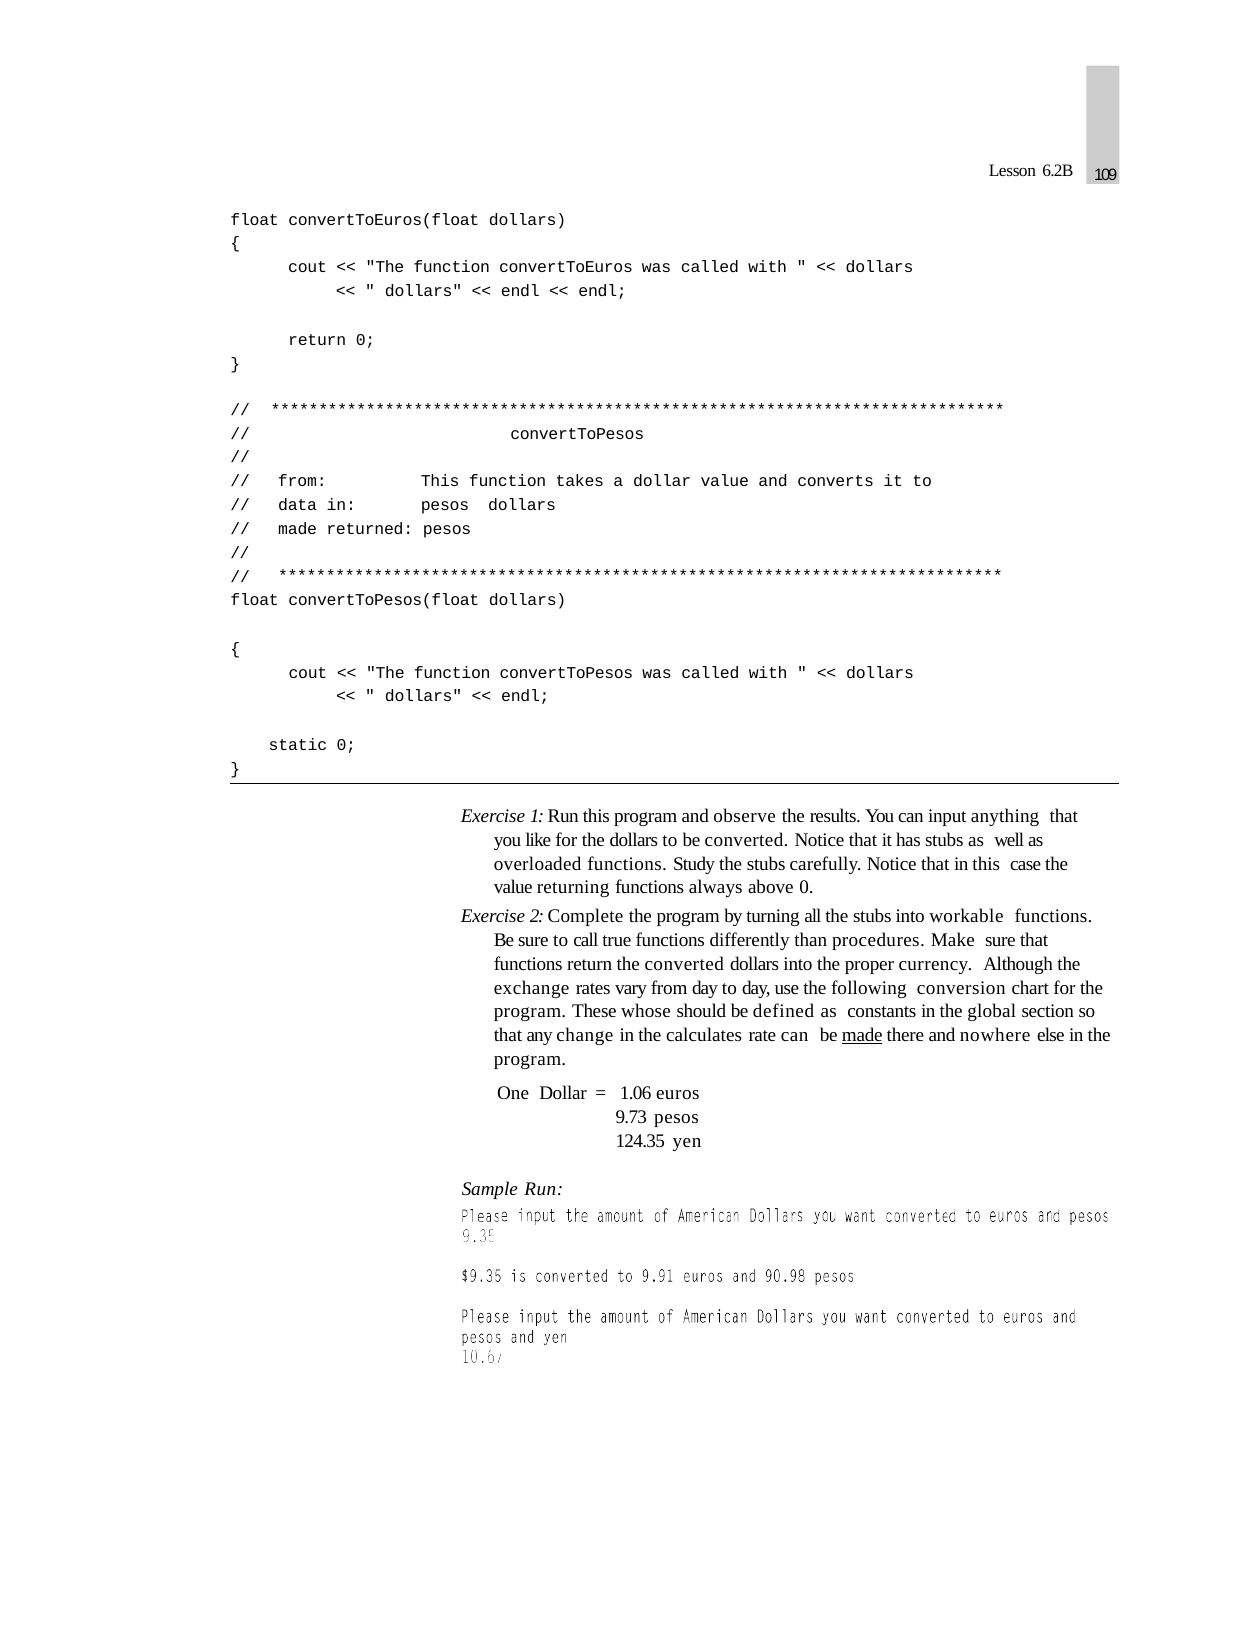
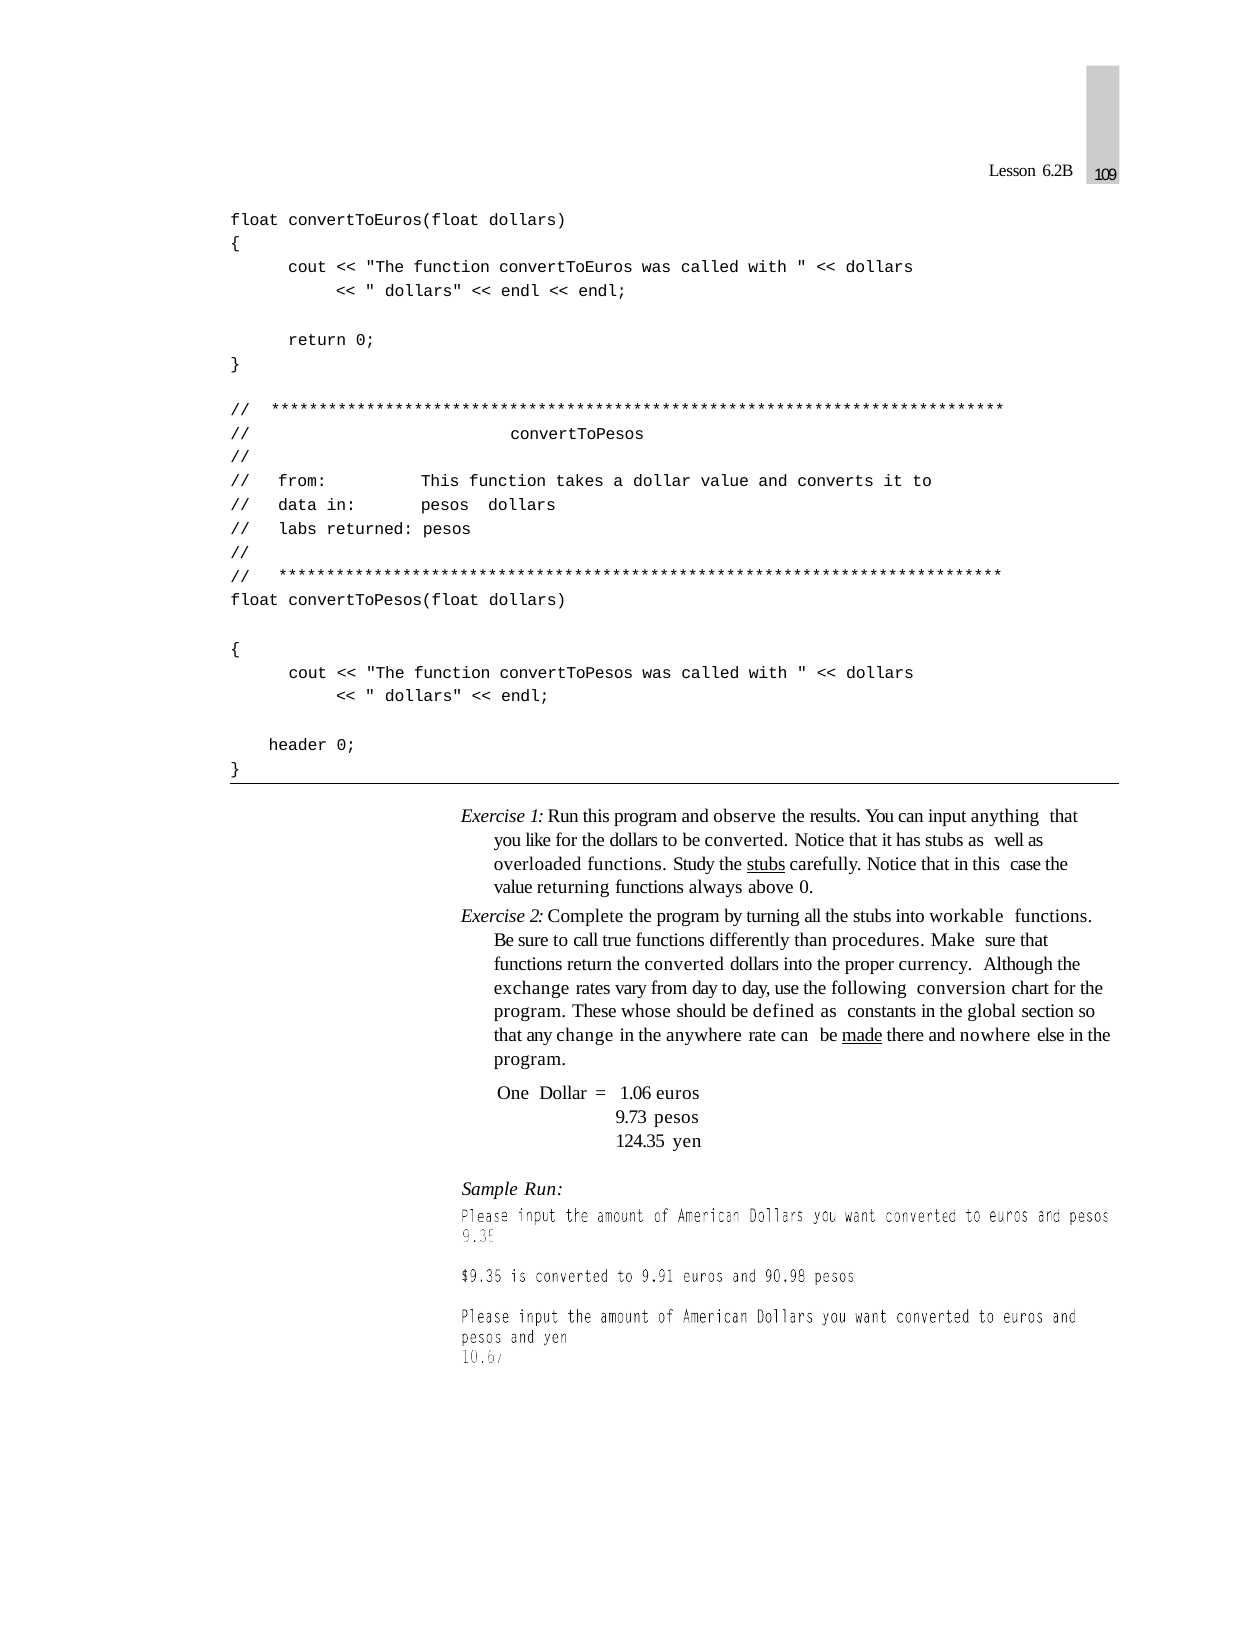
made at (298, 529): made -> labs
static: static -> header
stubs at (766, 864) underline: none -> present
calculates: calculates -> anywhere
